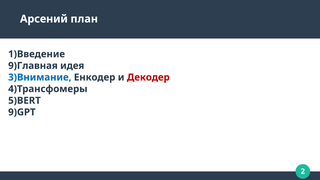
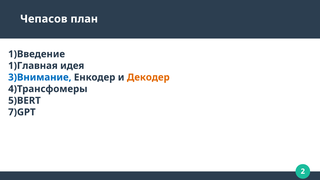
Арсений: Арсений -> Чепасов
9)Главная: 9)Главная -> 1)Главная
Декодер colour: red -> orange
9)GPT: 9)GPT -> 7)GPT
